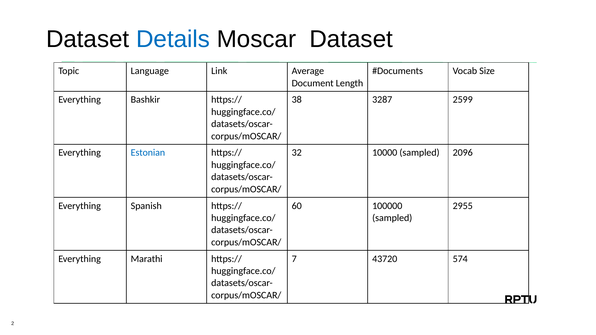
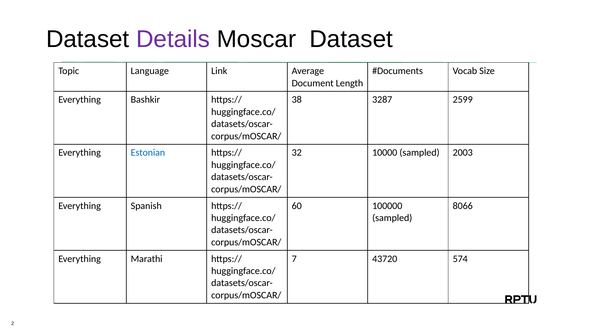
Details colour: blue -> purple
2096: 2096 -> 2003
2955: 2955 -> 8066
